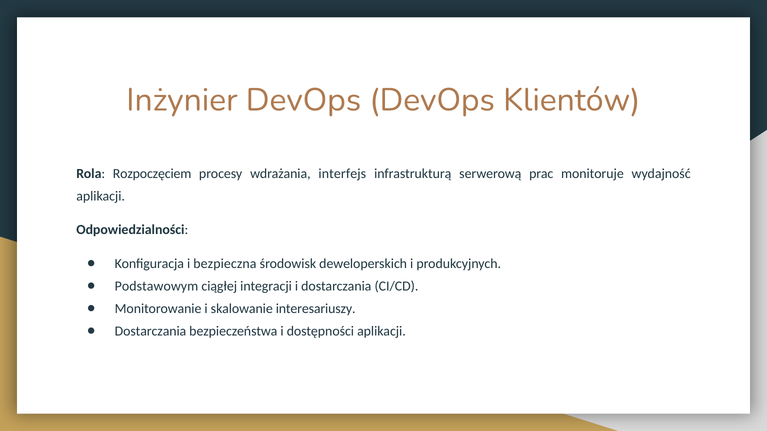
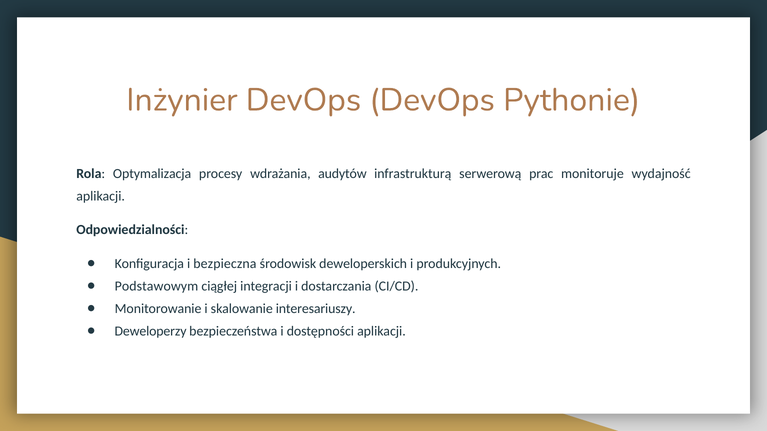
Klientów: Klientów -> Pythonie
Rozpoczęciem: Rozpoczęciem -> Optymalizacja
interfejs: interfejs -> audytów
Dostarczania at (150, 331): Dostarczania -> Deweloperzy
